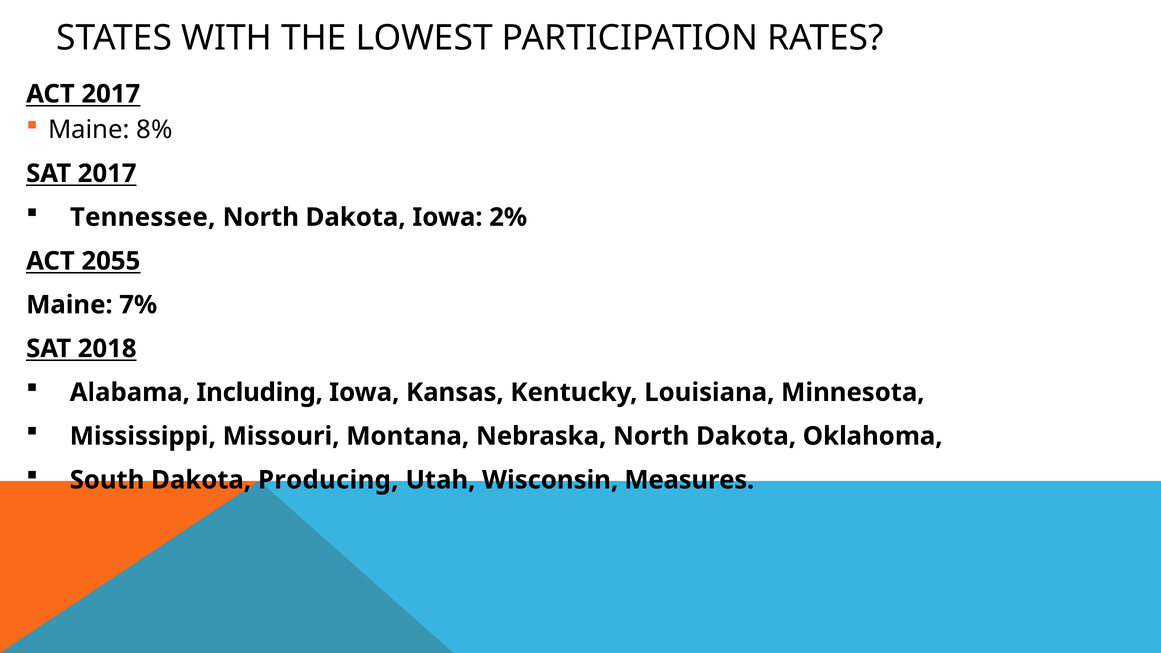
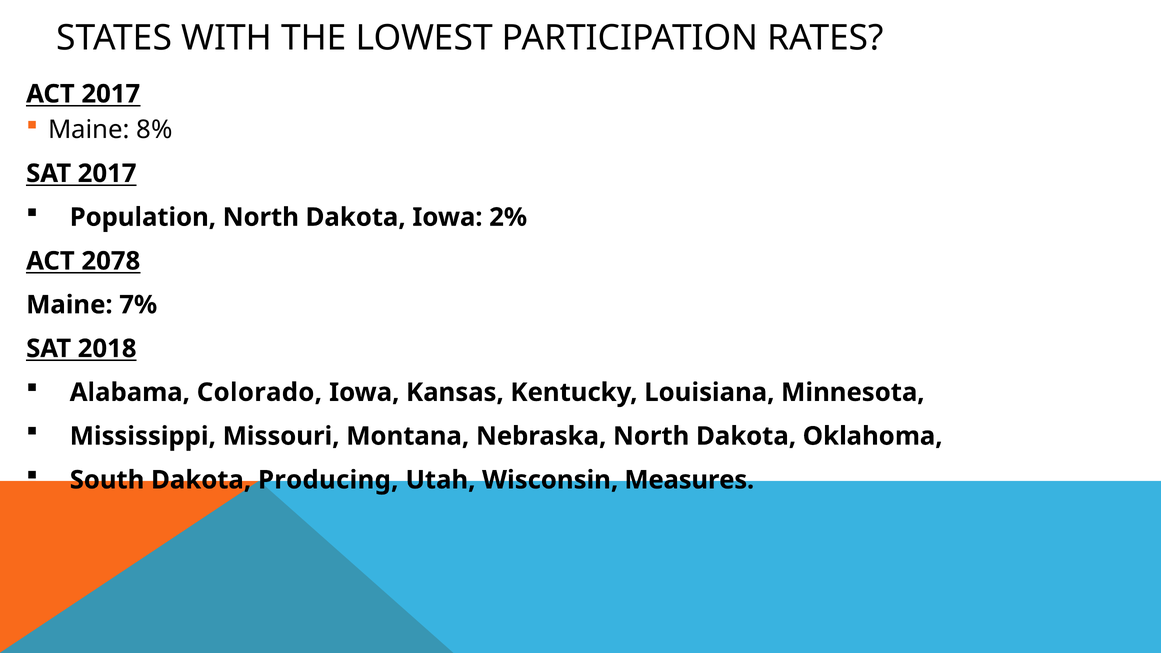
Tennessee: Tennessee -> Population
2055: 2055 -> 2078
Including: Including -> Colorado
